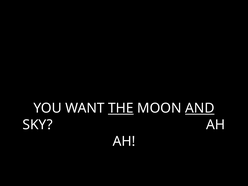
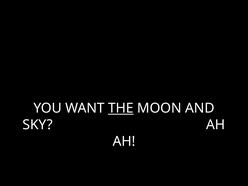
AND underline: present -> none
